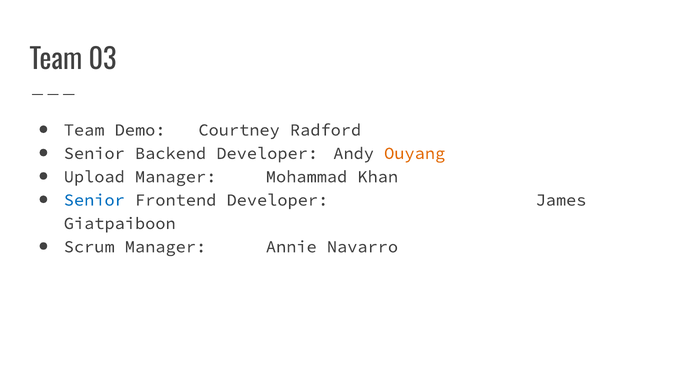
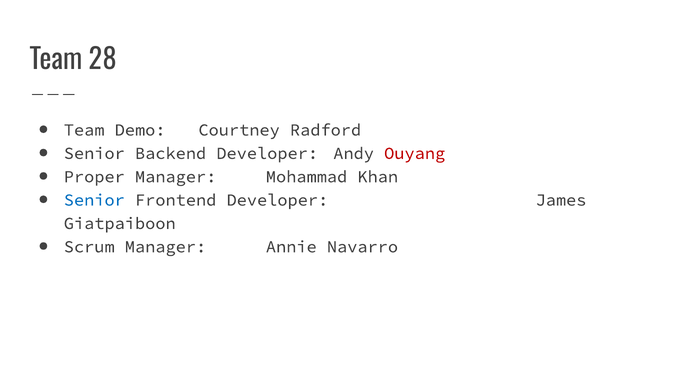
03: 03 -> 28
Ouyang colour: orange -> red
Upload: Upload -> Proper
